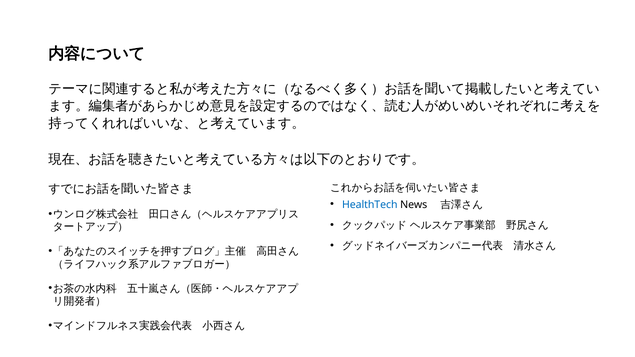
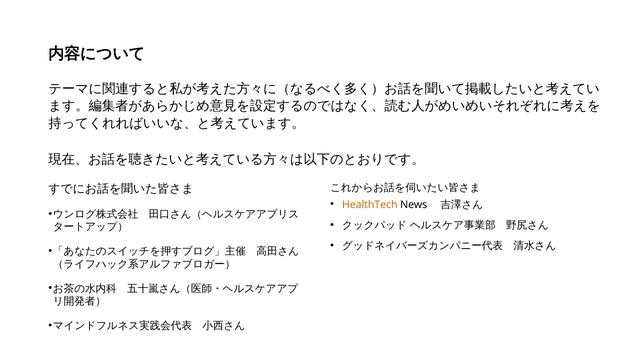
HealthTech colour: blue -> orange
